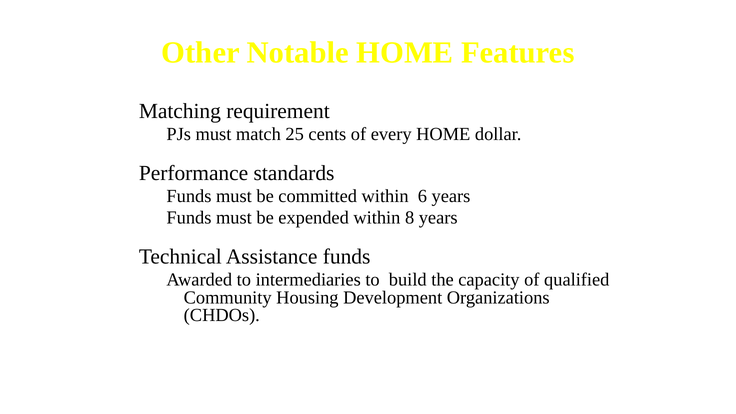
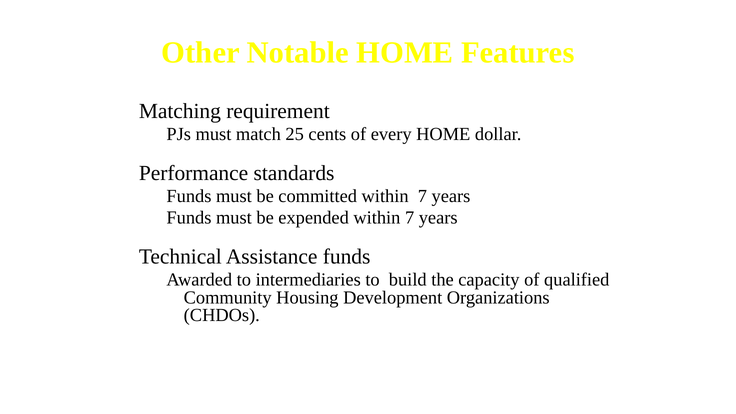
committed within 6: 6 -> 7
expended within 8: 8 -> 7
